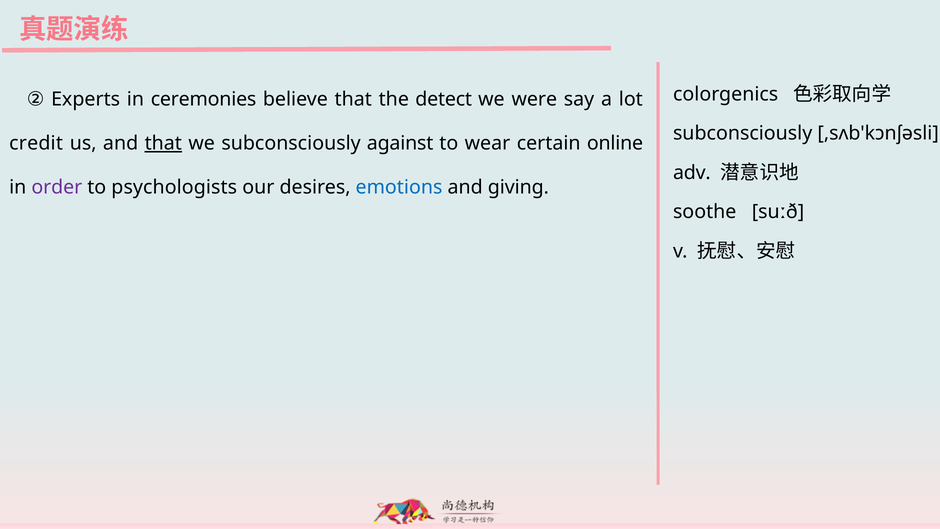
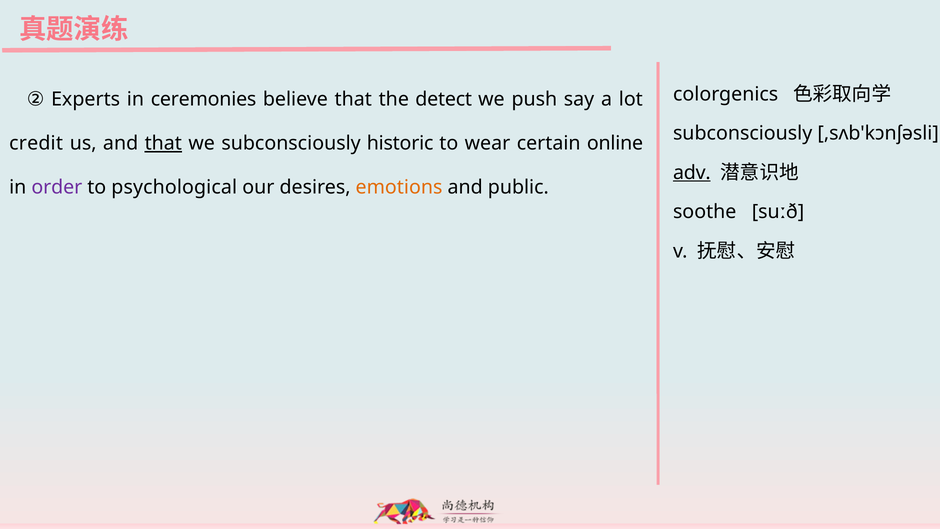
were: were -> push
against: against -> historic
adv underline: none -> present
psychologists: psychologists -> psychological
emotions colour: blue -> orange
giving: giving -> public
